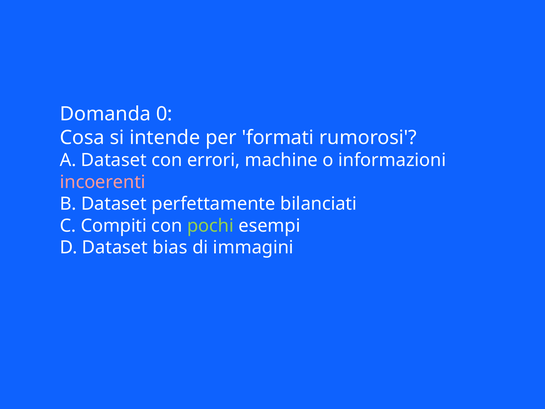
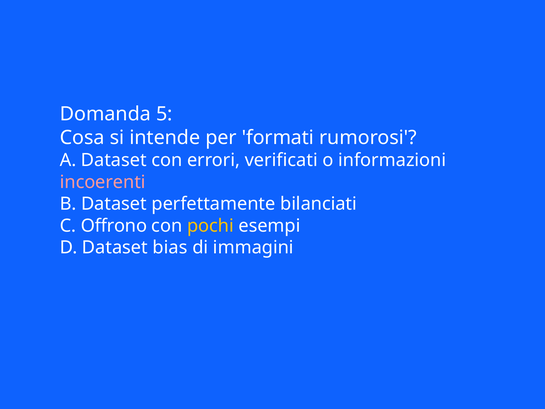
0: 0 -> 5
machine: machine -> verificati
Compiti: Compiti -> Offrono
pochi colour: light green -> yellow
